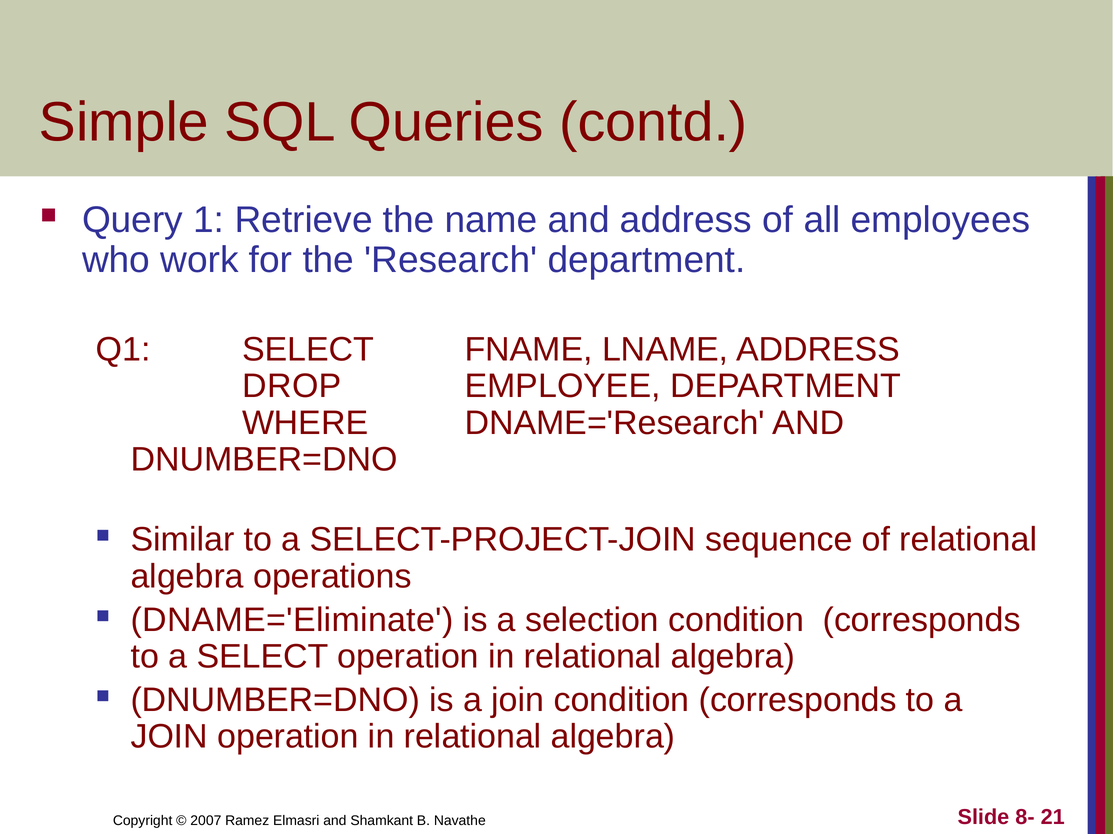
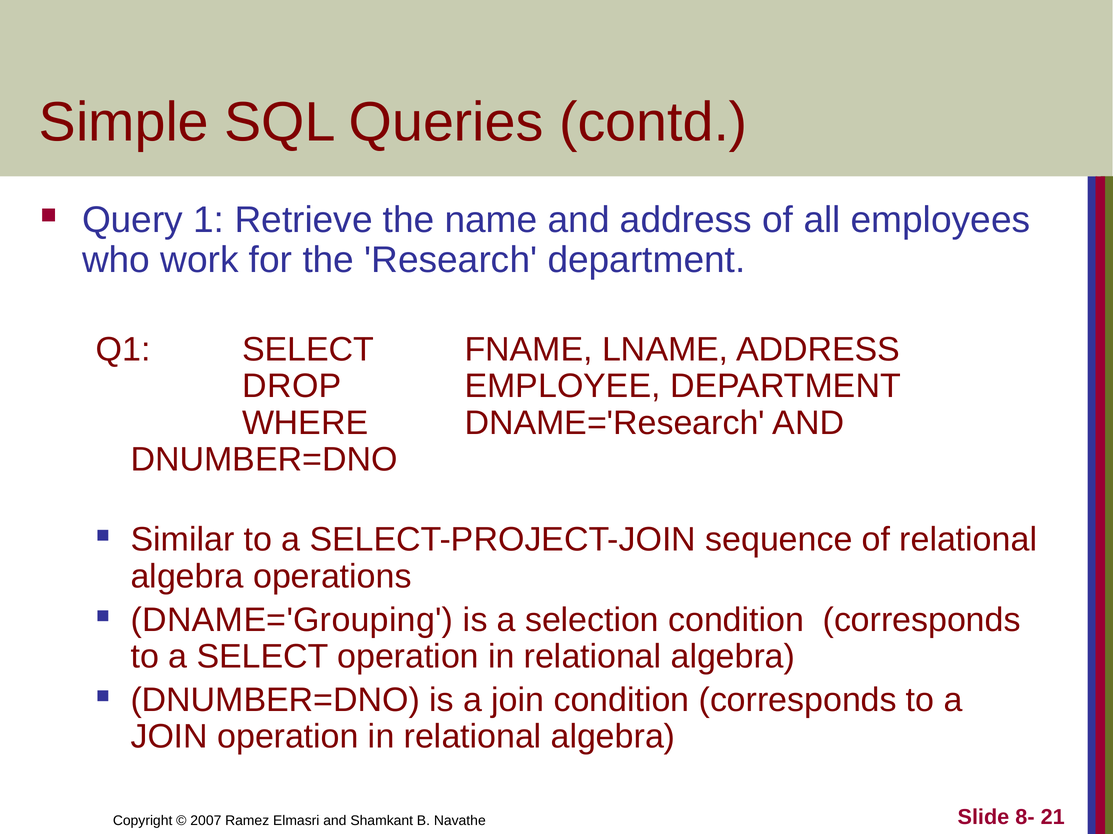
DNAME='Eliminate: DNAME='Eliminate -> DNAME='Grouping
